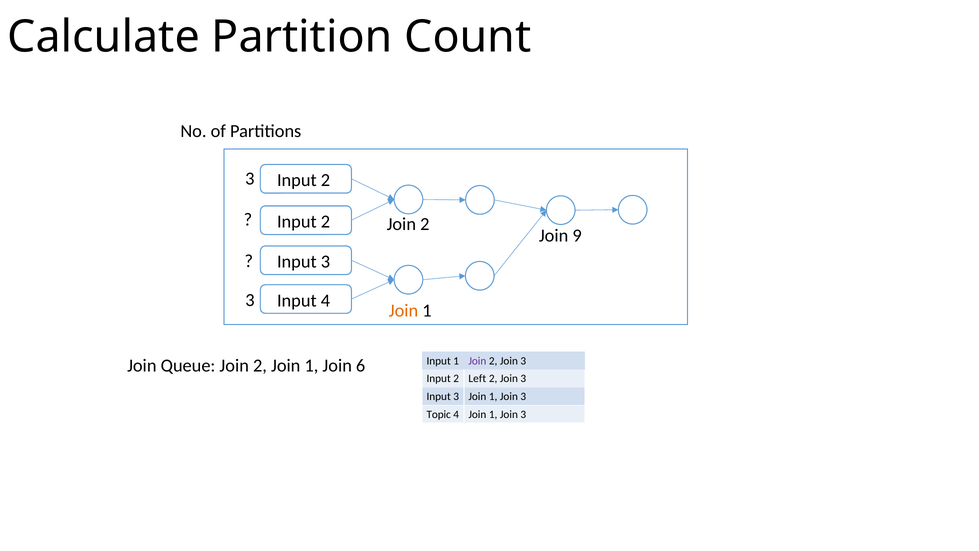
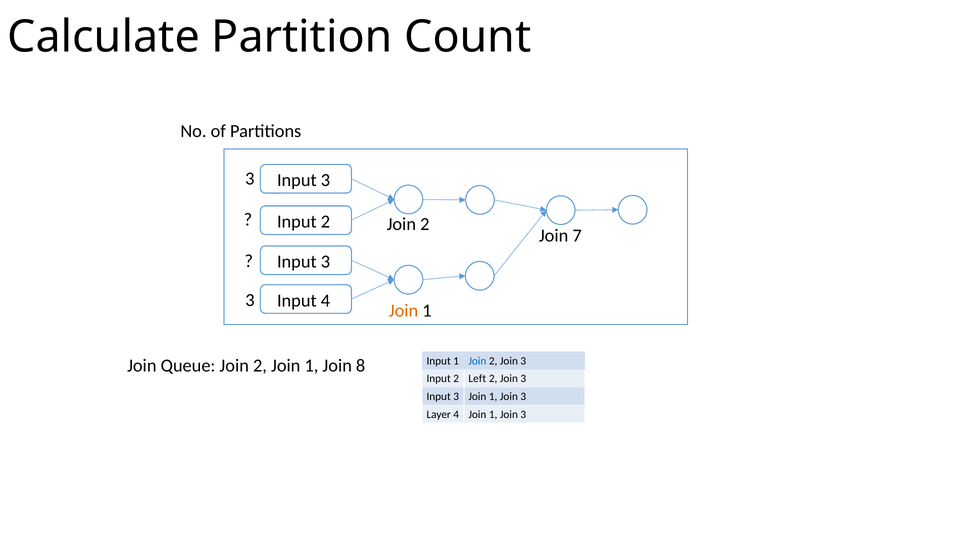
2 at (325, 180): 2 -> 3
9: 9 -> 7
Join at (477, 361) colour: purple -> blue
6: 6 -> 8
Topic: Topic -> Layer
